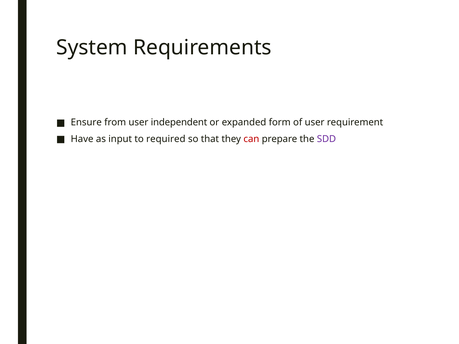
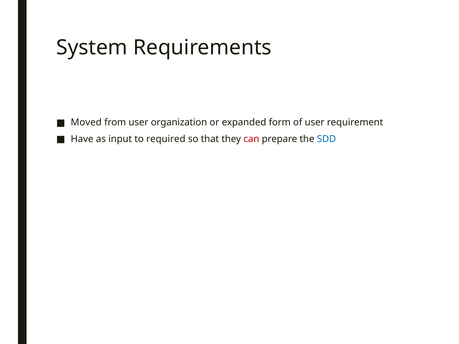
Ensure: Ensure -> Moved
independent: independent -> organization
SDD colour: purple -> blue
